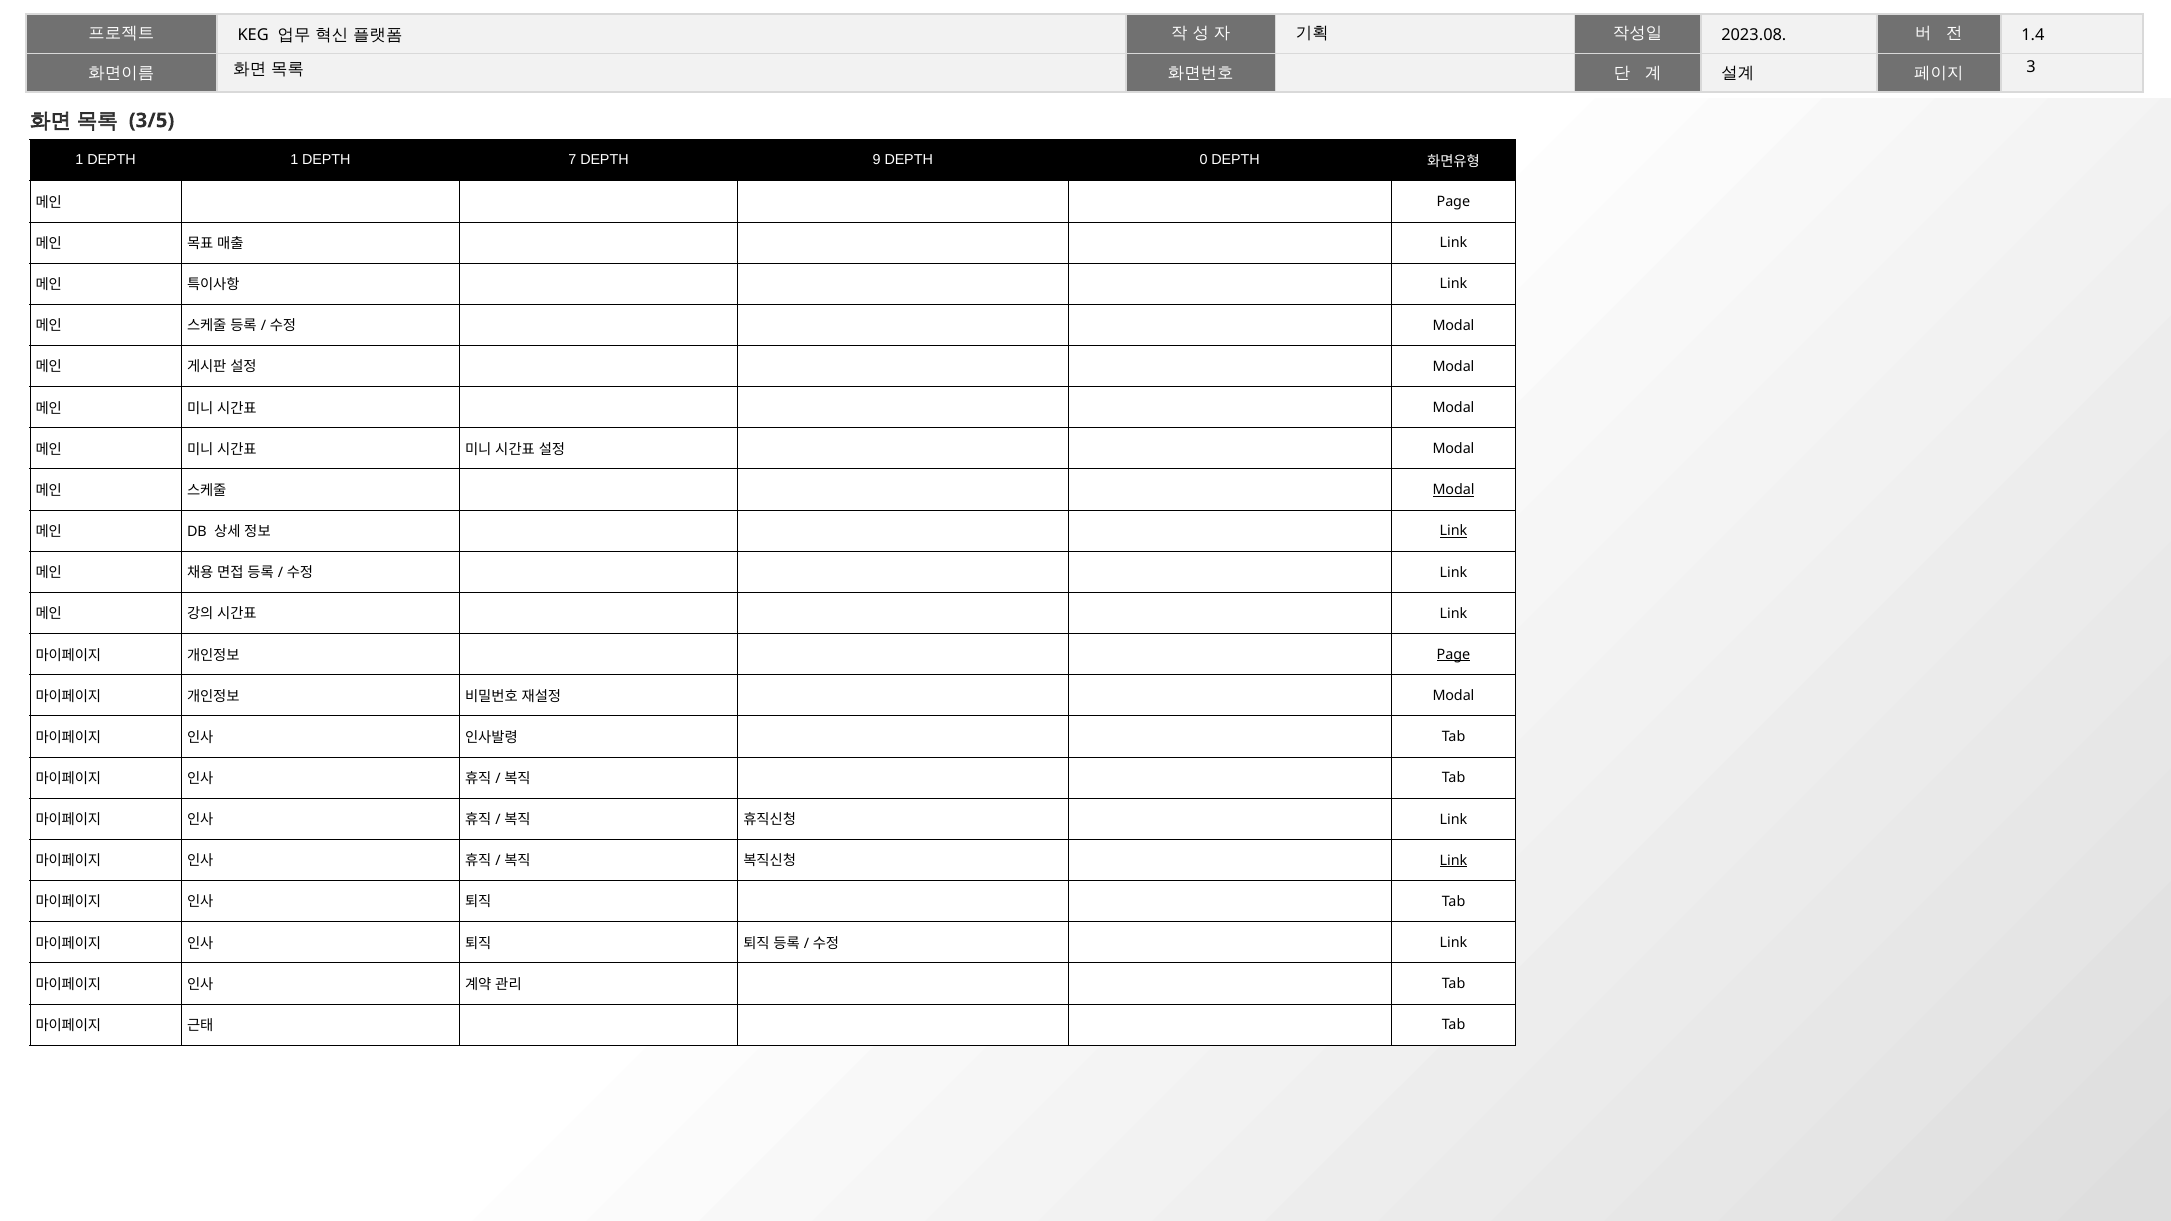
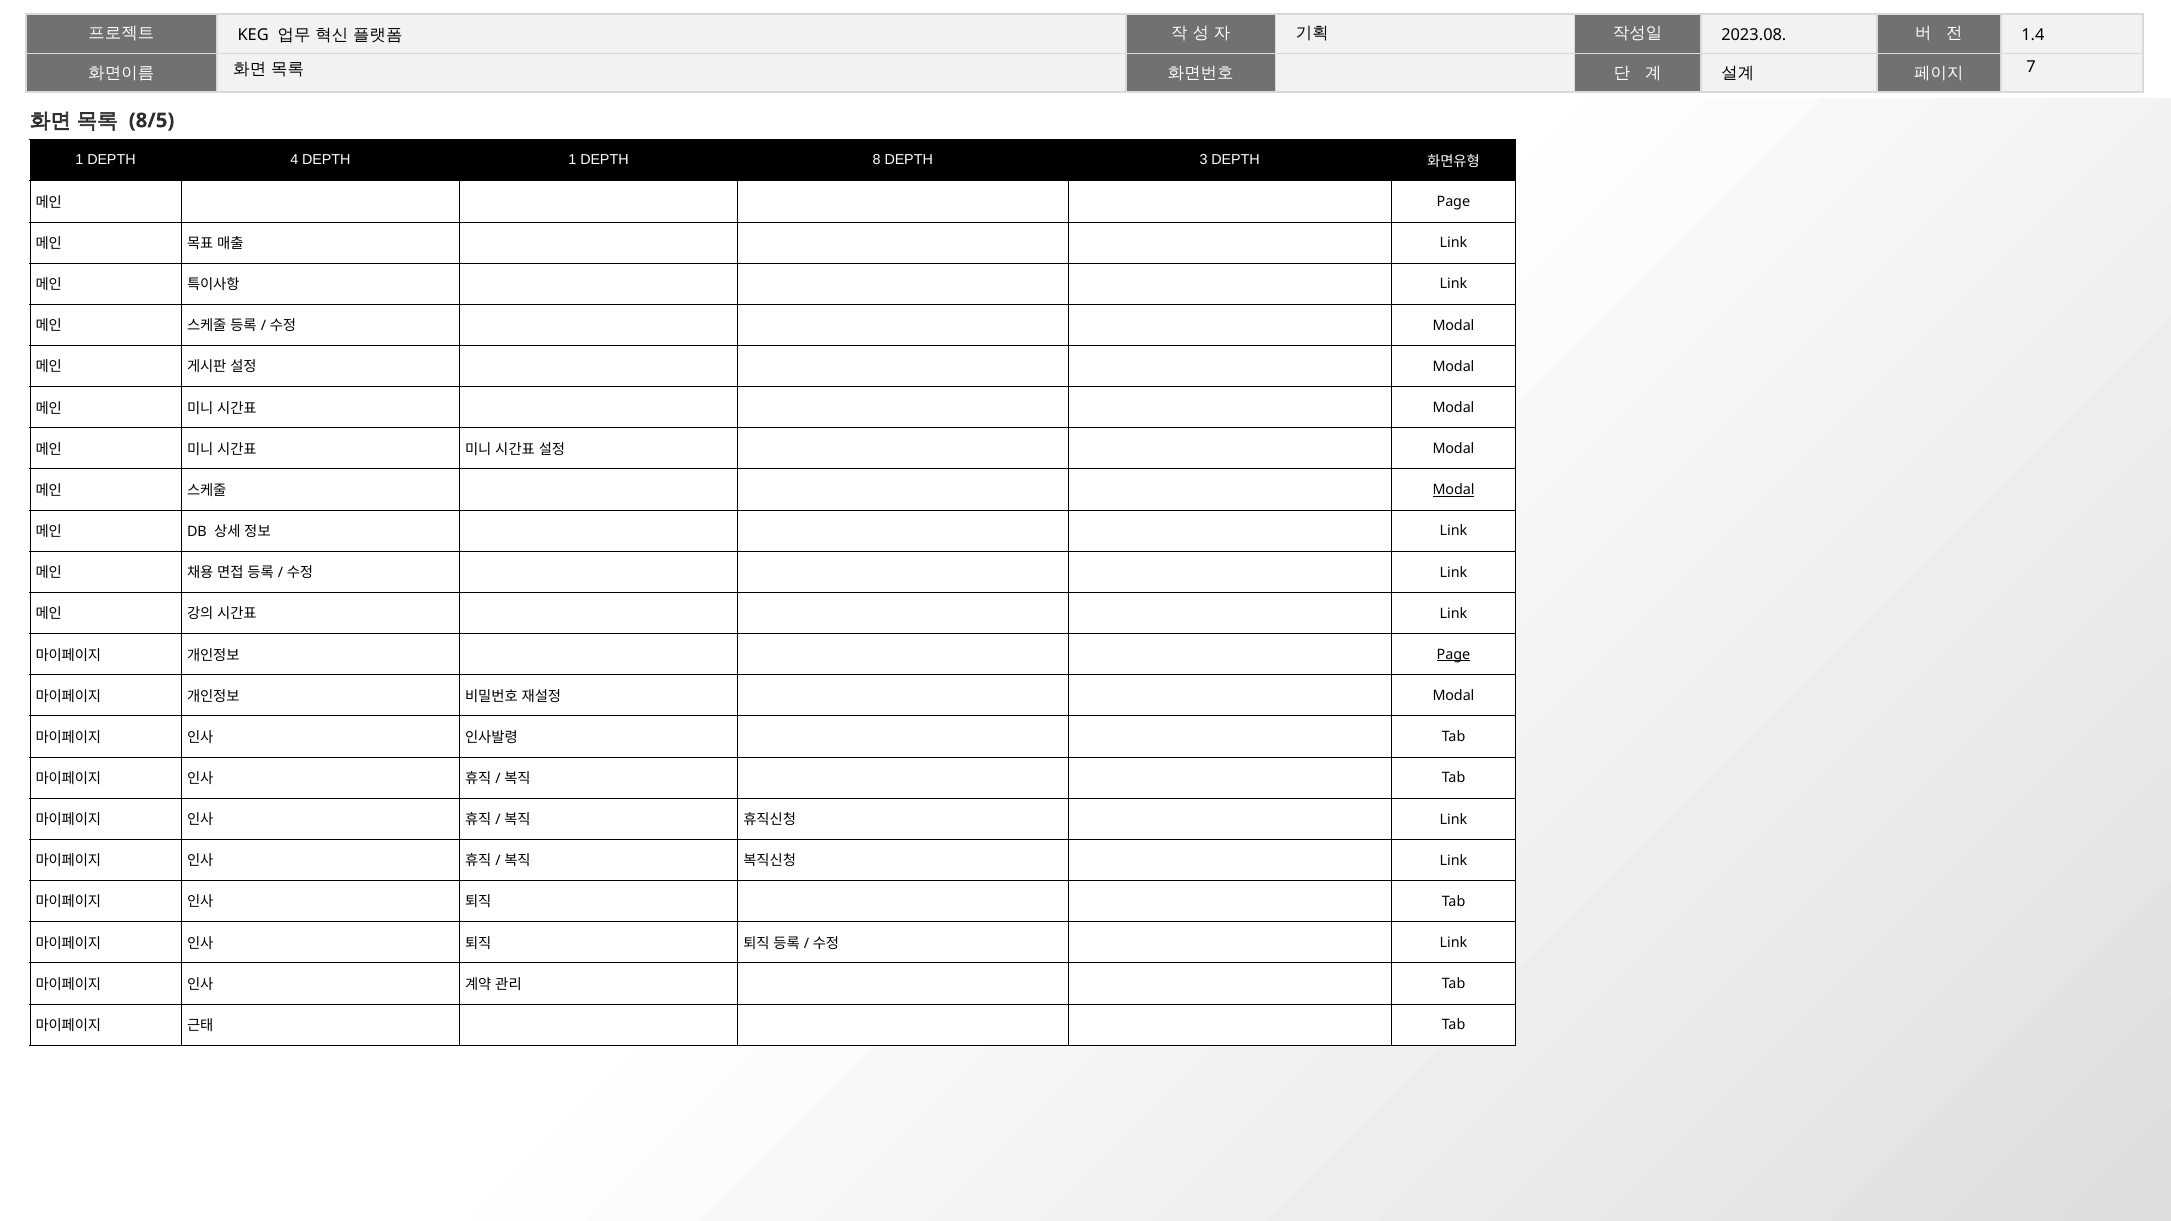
3: 3 -> 7
3/5: 3/5 -> 8/5
DEPTH 1: 1 -> 4
DEPTH 7: 7 -> 1
9: 9 -> 8
0: 0 -> 3
Link at (1454, 531) underline: present -> none
Link at (1454, 861) underline: present -> none
